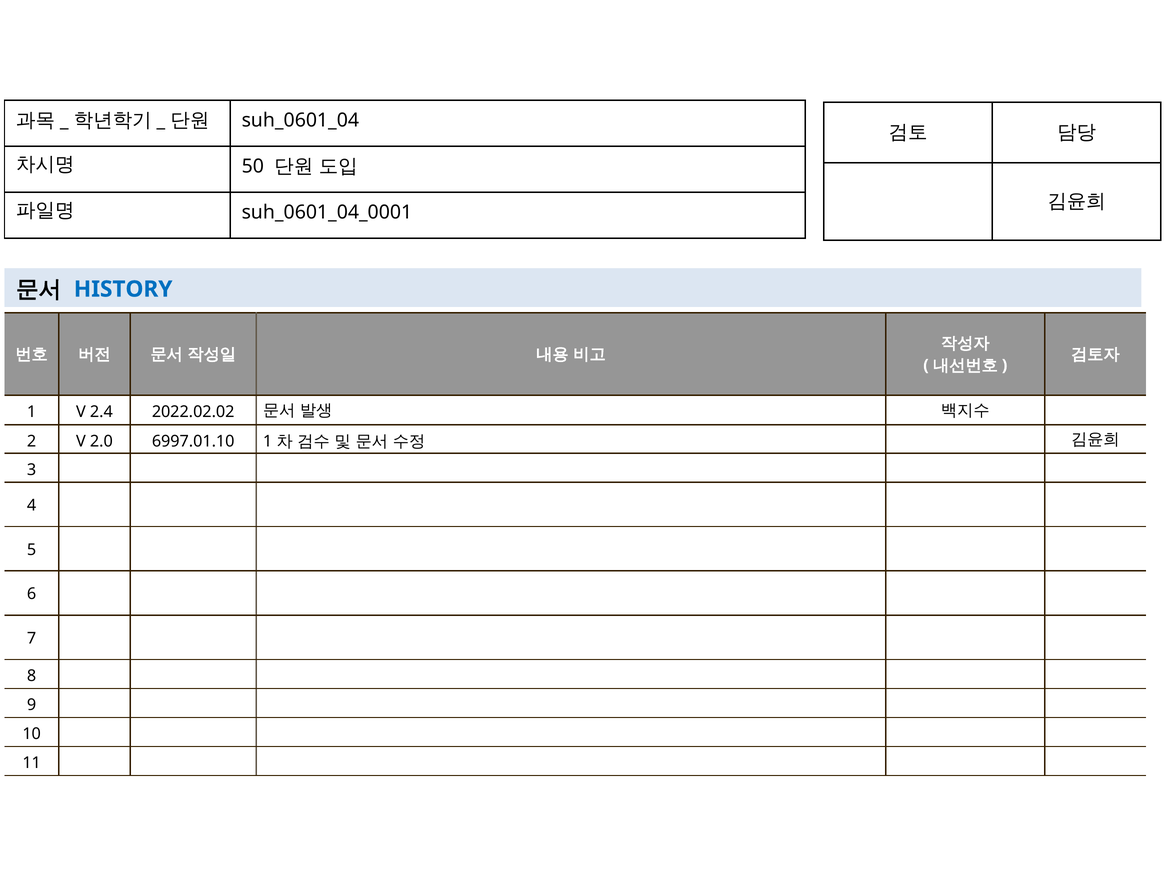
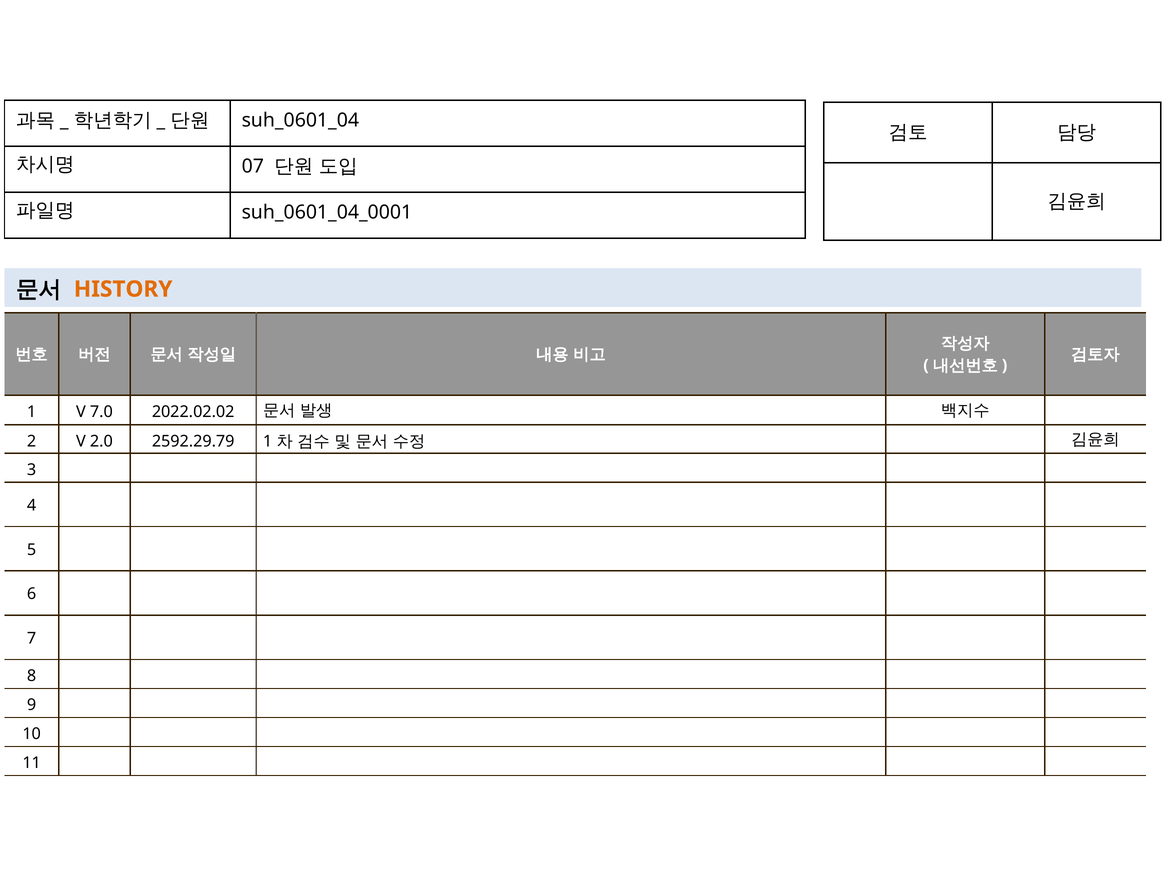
50: 50 -> 07
HISTORY colour: blue -> orange
2.4: 2.4 -> 7.0
6997.01.10: 6997.01.10 -> 2592.29.79
